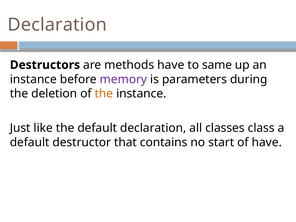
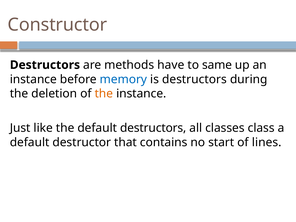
Declaration at (57, 25): Declaration -> Constructor
memory colour: purple -> blue
is parameters: parameters -> destructors
default declaration: declaration -> destructors
of have: have -> lines
